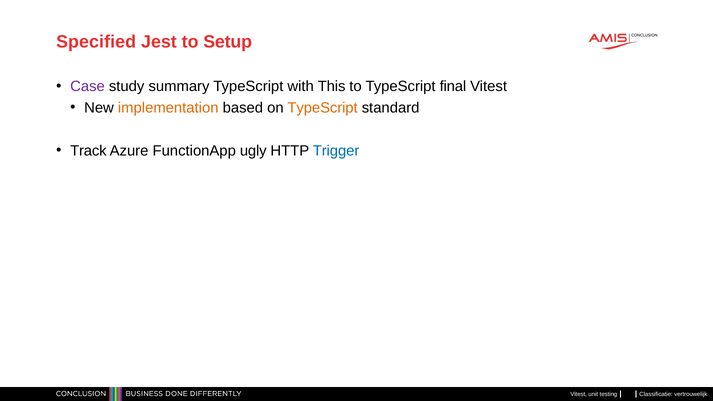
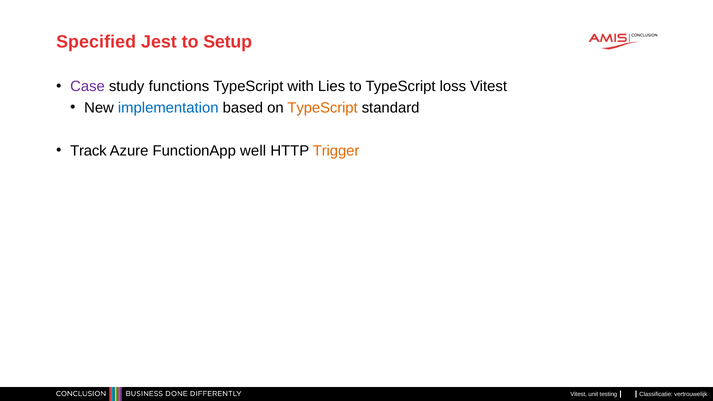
summary: summary -> functions
This: This -> Lies
final: final -> loss
implementation colour: orange -> blue
ugly: ugly -> well
Trigger colour: blue -> orange
